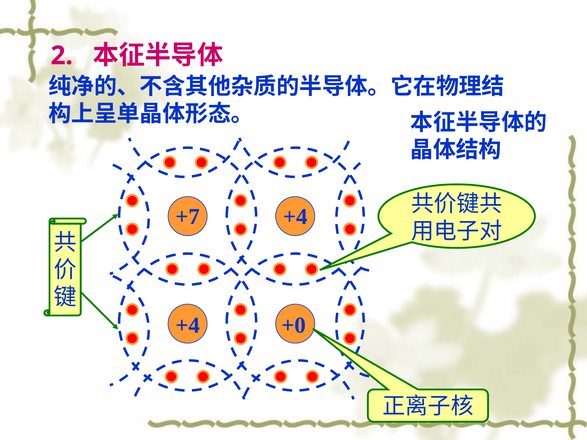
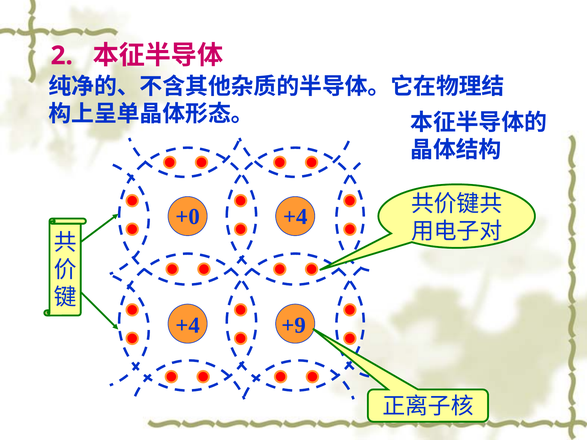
+7: +7 -> +0
+0: +0 -> +9
